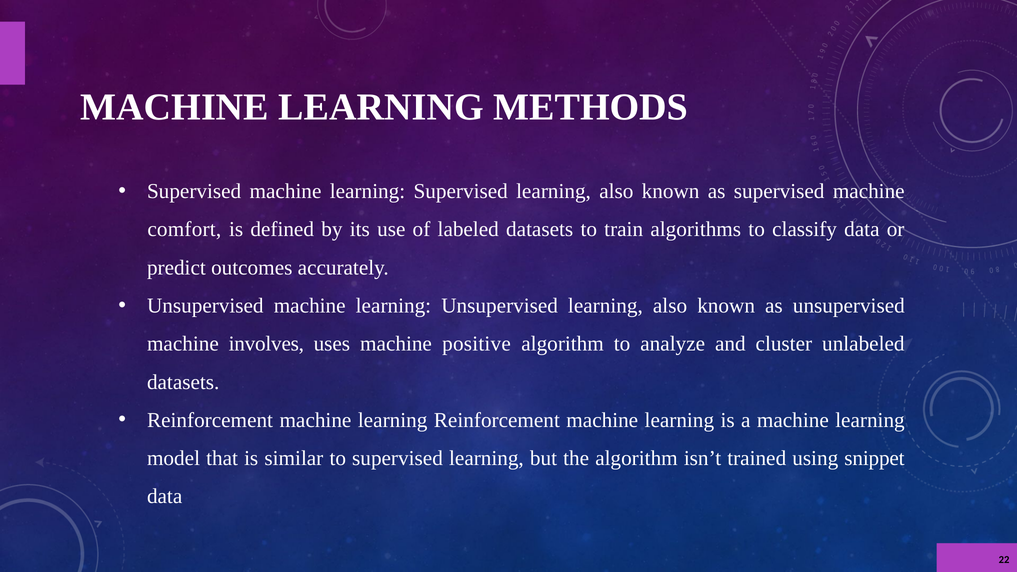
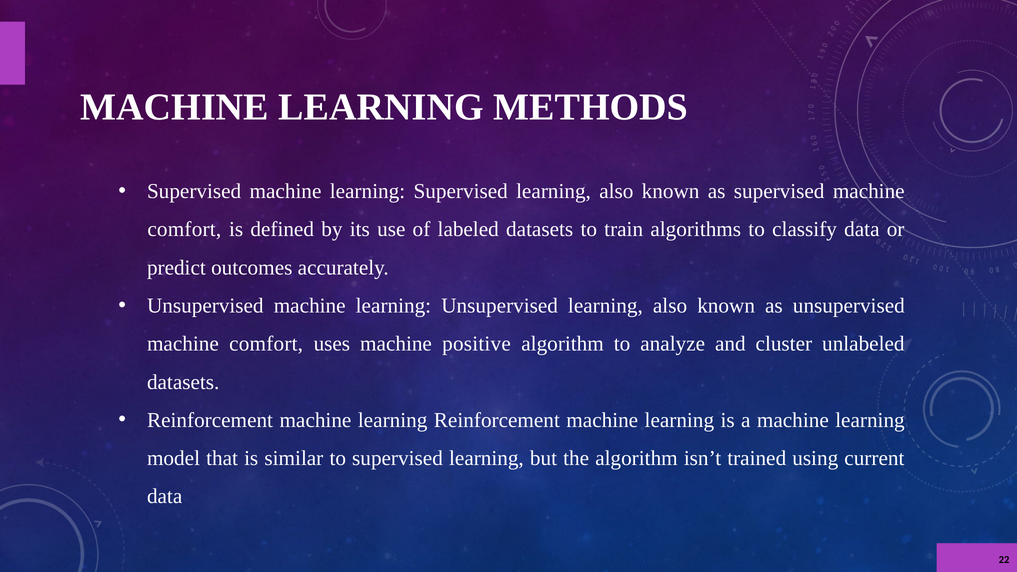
involves at (266, 344): involves -> comfort
snippet: snippet -> current
